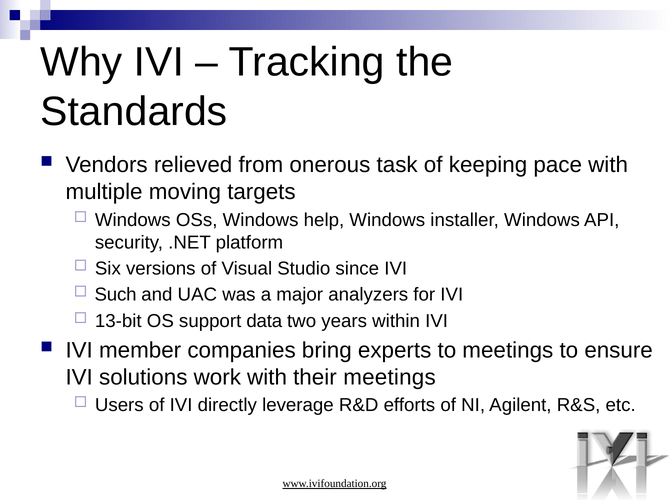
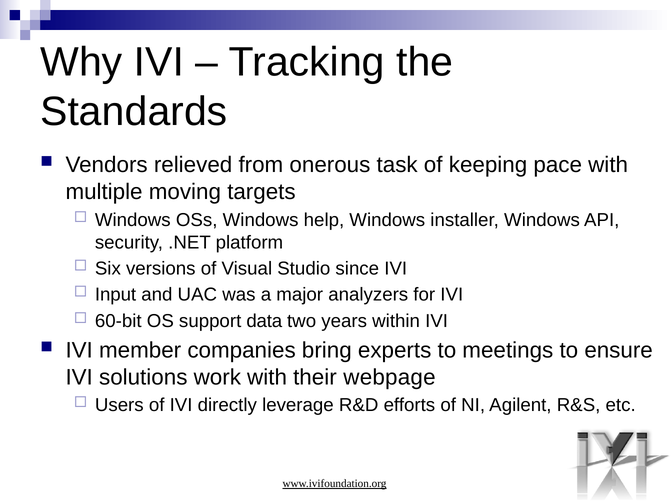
Such: Such -> Input
13-bit: 13-bit -> 60-bit
their meetings: meetings -> webpage
